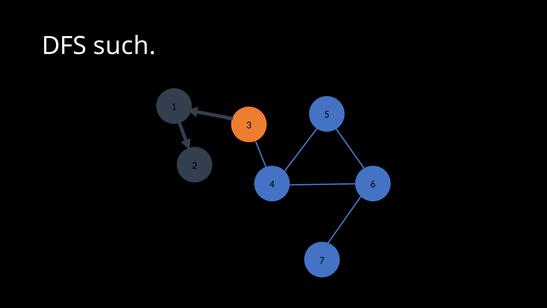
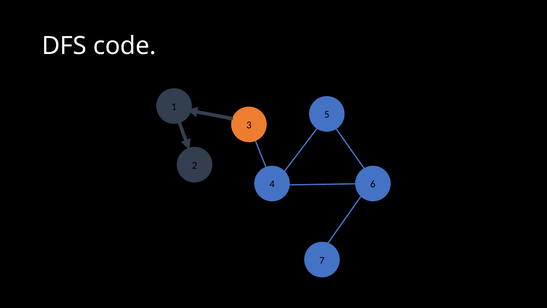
such: such -> code
